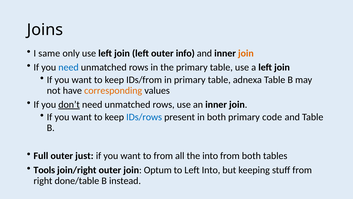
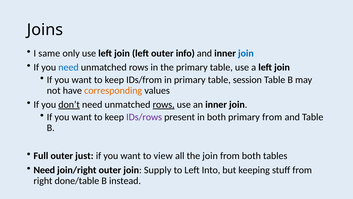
join at (246, 53) colour: orange -> blue
adnexa: adnexa -> session
rows at (164, 104) underline: none -> present
IDs/rows colour: blue -> purple
primary code: code -> from
to from: from -> view
the into: into -> join
Tools at (44, 170): Tools -> Need
Optum: Optum -> Supply
